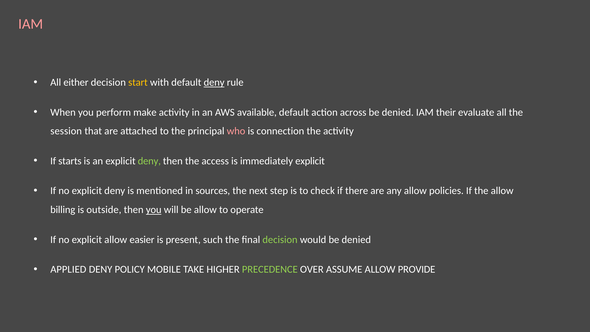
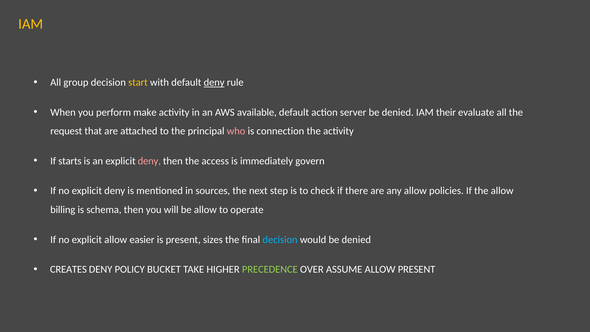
IAM at (31, 24) colour: pink -> yellow
either: either -> group
across: across -> server
session: session -> request
deny at (149, 161) colour: light green -> pink
immediately explicit: explicit -> govern
outside: outside -> schema
you at (154, 210) underline: present -> none
such: such -> sizes
decision at (280, 239) colour: light green -> light blue
APPLIED: APPLIED -> CREATES
MOBILE: MOBILE -> BUCKET
ALLOW PROVIDE: PROVIDE -> PRESENT
